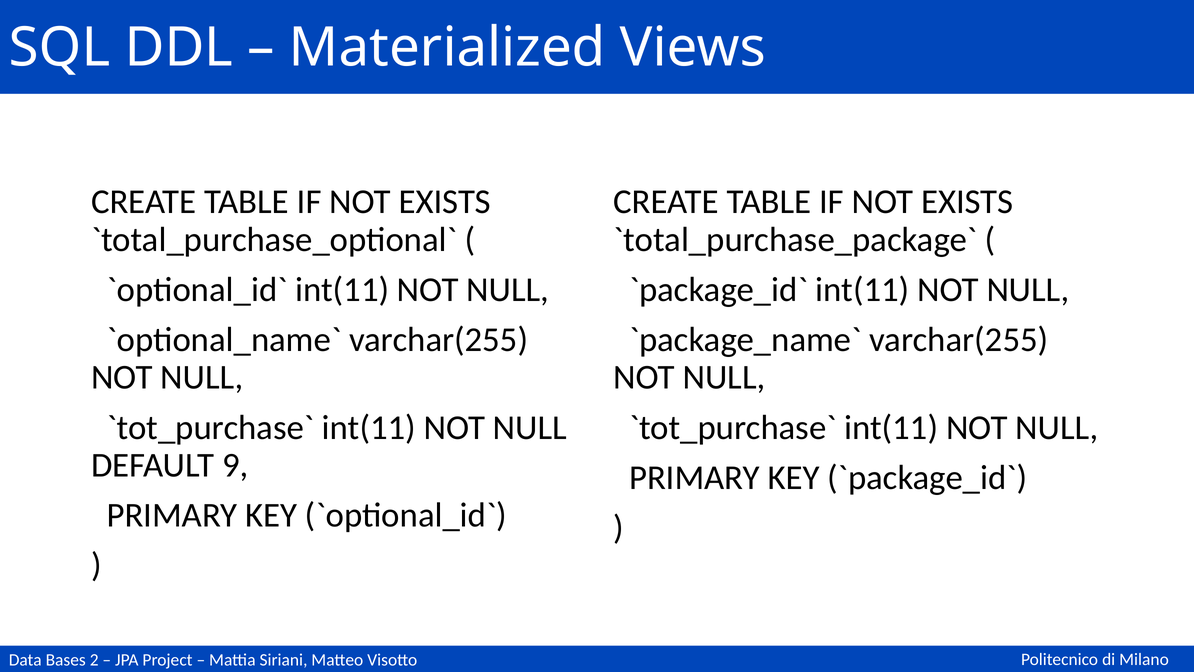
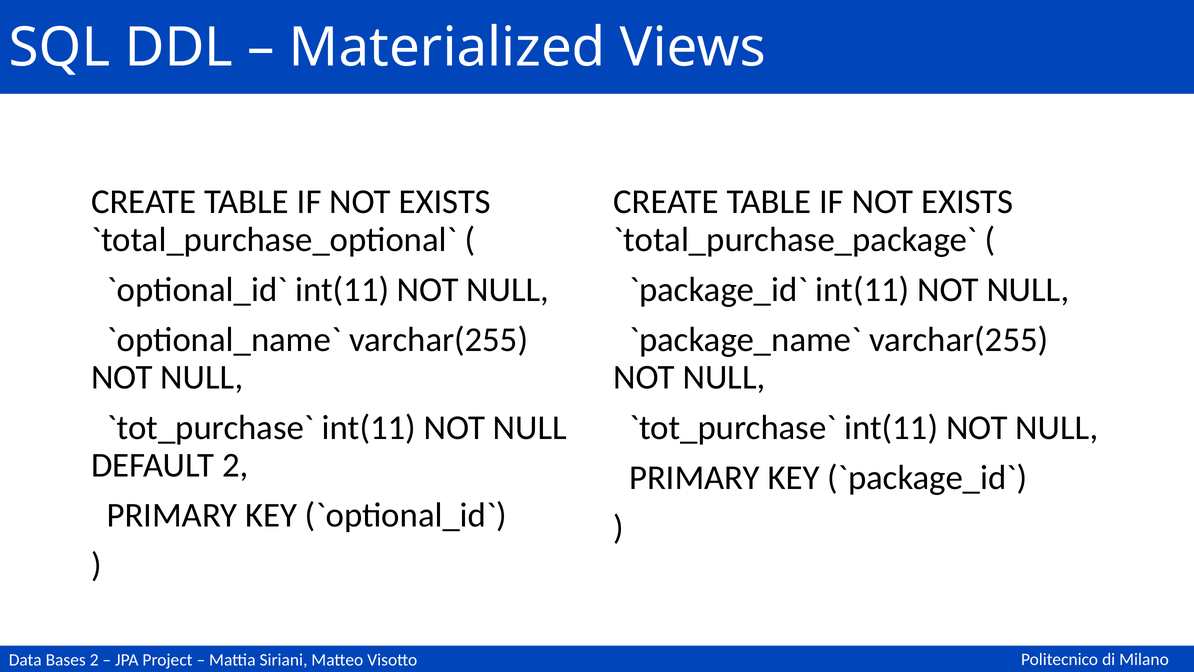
DEFAULT 9: 9 -> 2
